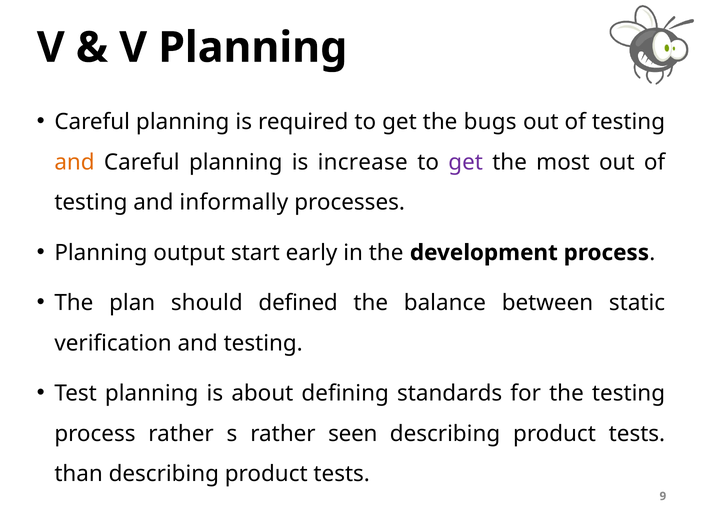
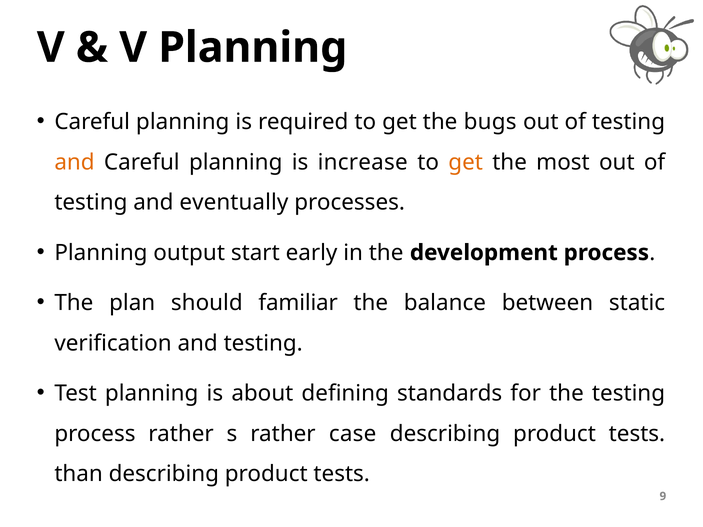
get at (466, 162) colour: purple -> orange
informally: informally -> eventually
defined: defined -> familiar
seen: seen -> case
